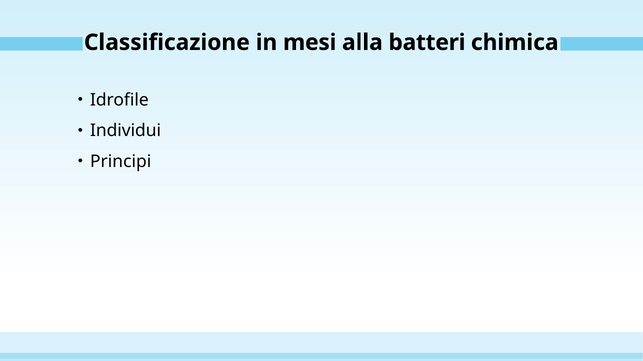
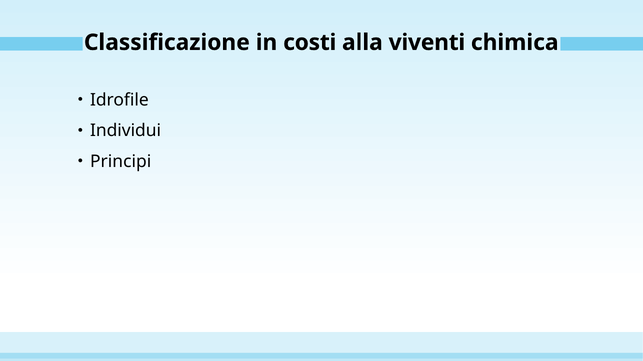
mesi: mesi -> costi
batteri: batteri -> viventi
